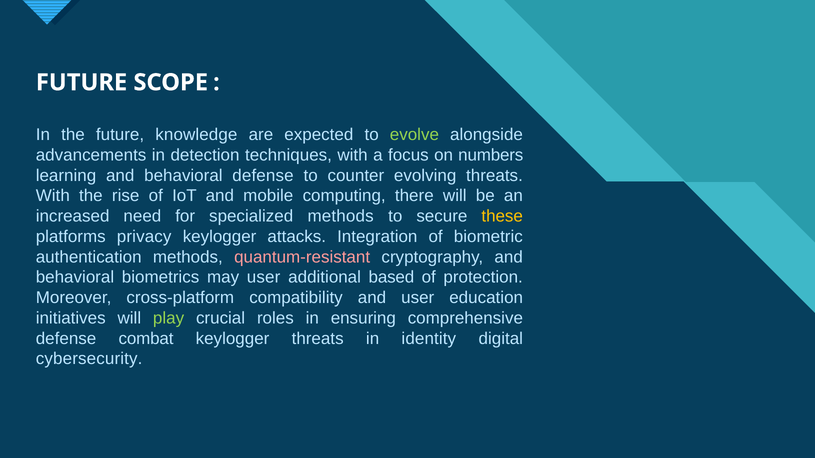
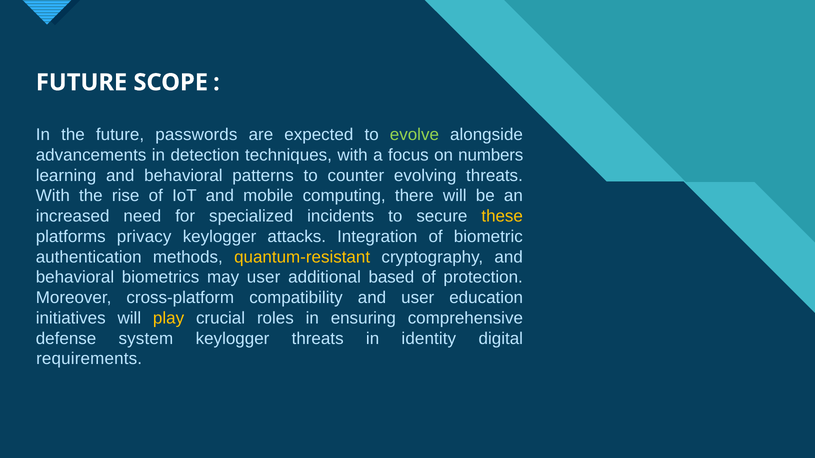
knowledge: knowledge -> passwords
behavioral defense: defense -> patterns
specialized methods: methods -> incidents
quantum-resistant colour: pink -> yellow
play colour: light green -> yellow
combat: combat -> system
cybersecurity: cybersecurity -> requirements
